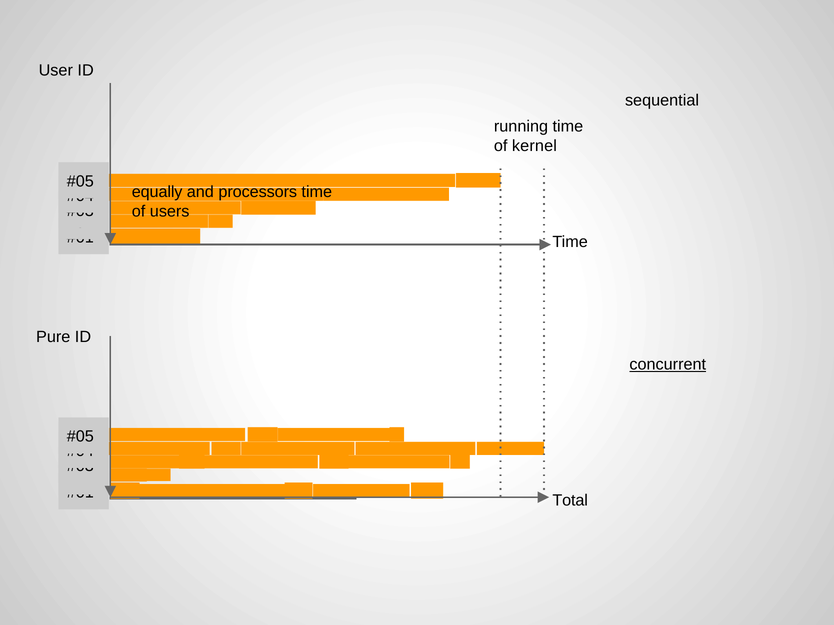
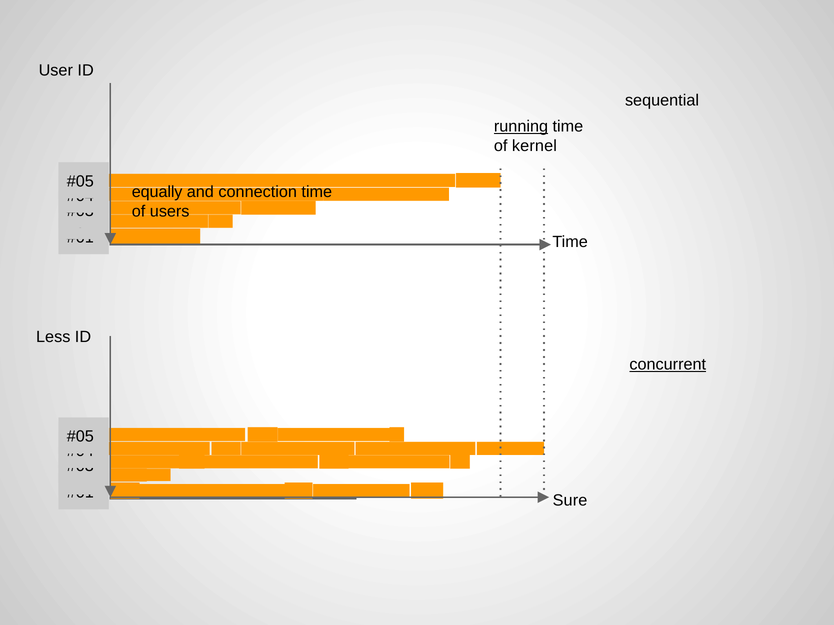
running underline: none -> present
processors: processors -> connection
Pure: Pure -> Less
Total: Total -> Sure
